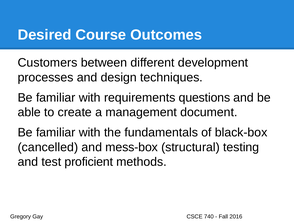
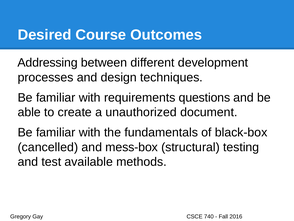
Customers: Customers -> Addressing
management: management -> unauthorized
proficient: proficient -> available
